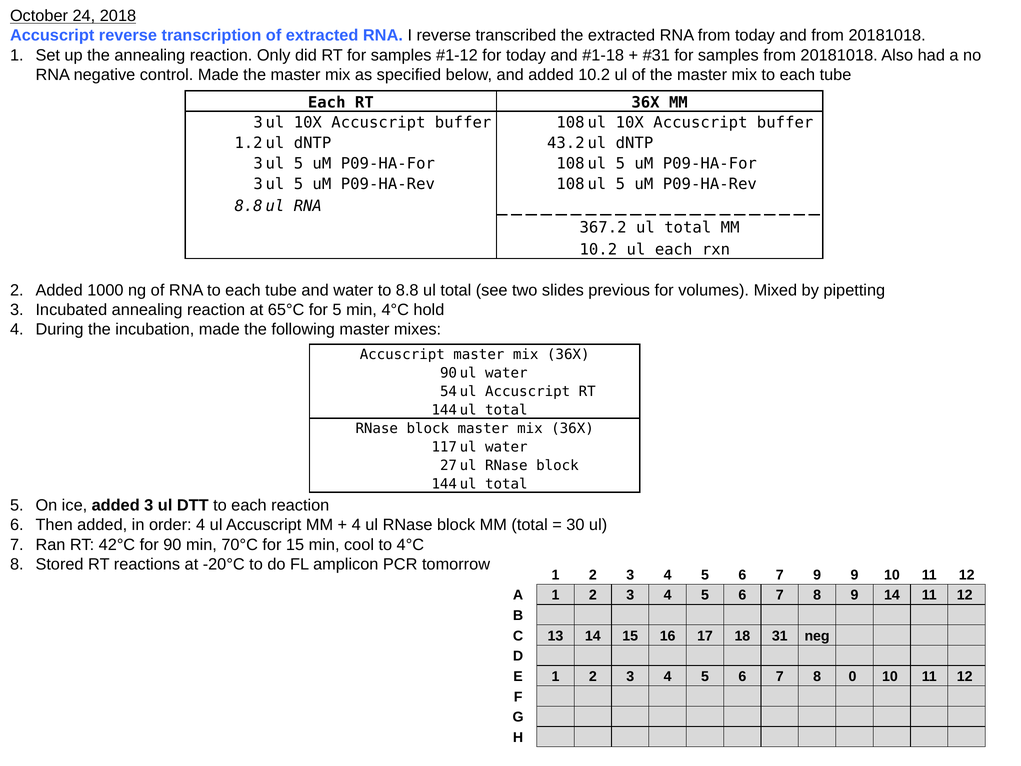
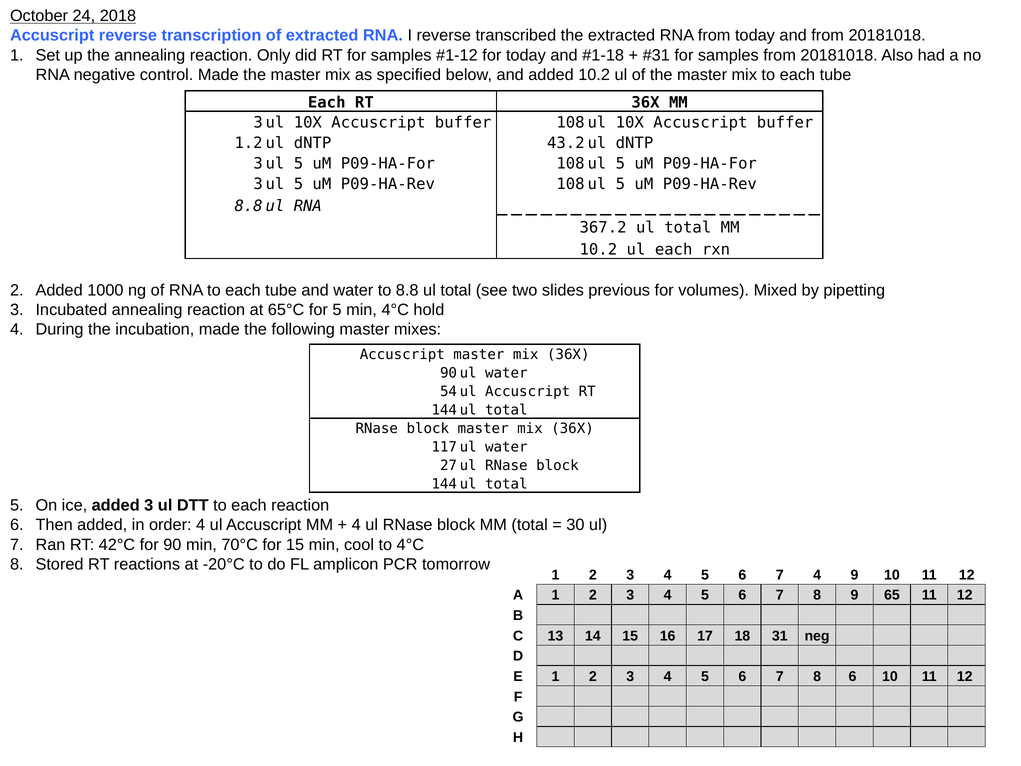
7 9: 9 -> 4
9 14: 14 -> 65
8 0: 0 -> 6
